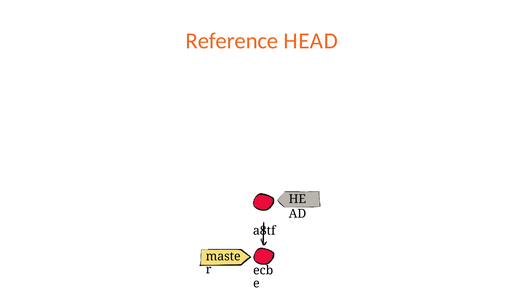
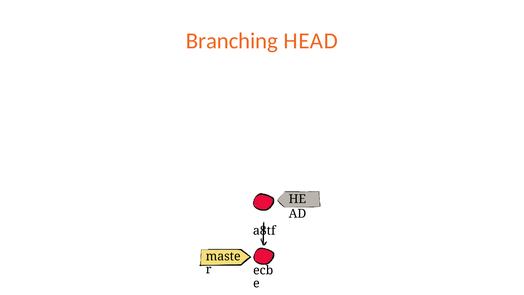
Reference: Reference -> Branching
